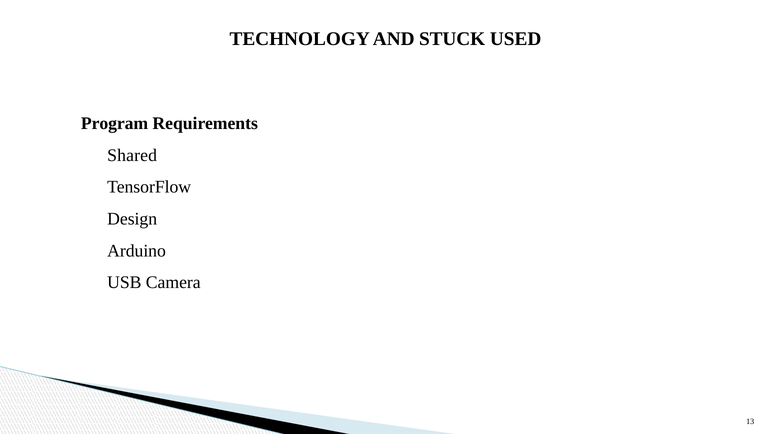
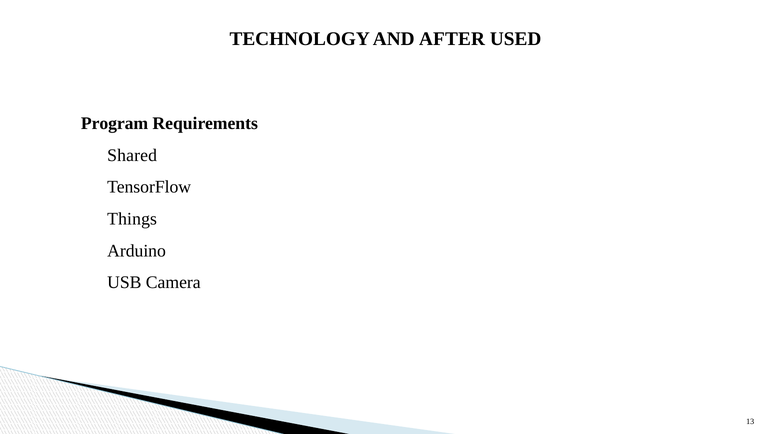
STUCK: STUCK -> AFTER
Design: Design -> Things
